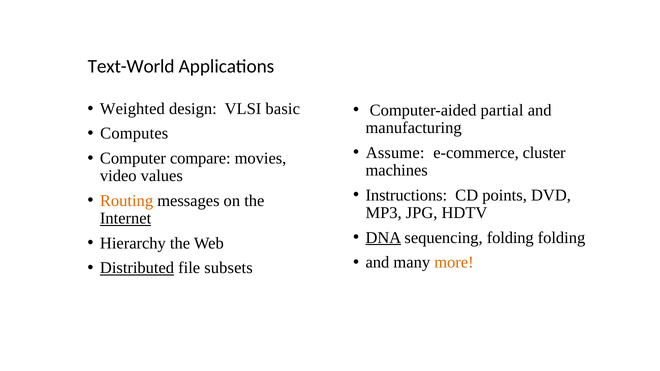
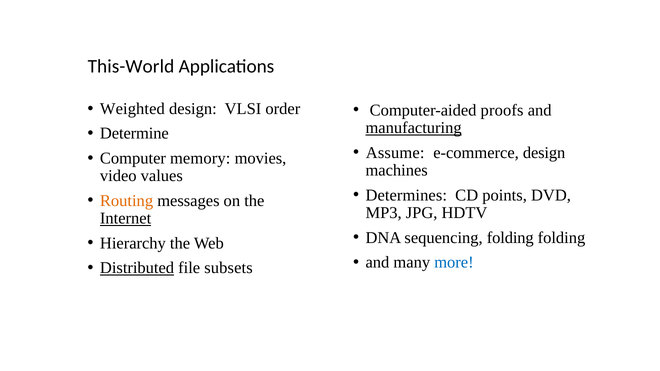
Text-World: Text-World -> This-World
basic: basic -> order
partial: partial -> proofs
manufacturing underline: none -> present
Computes: Computes -> Determine
e-commerce cluster: cluster -> design
compare: compare -> memory
Instructions: Instructions -> Determines
DNA underline: present -> none
more colour: orange -> blue
